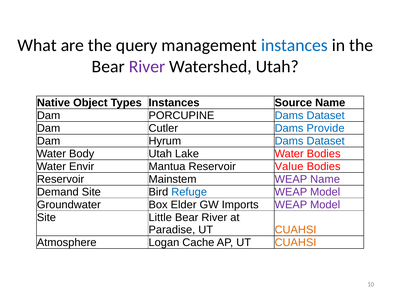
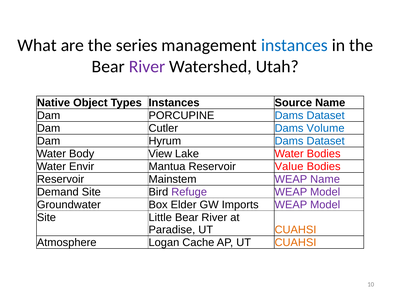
query: query -> series
Provide: Provide -> Volume
Body Utah: Utah -> View
Refuge colour: blue -> purple
